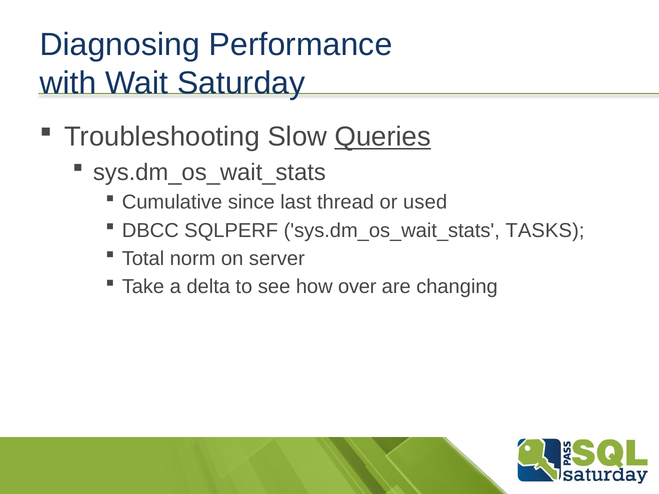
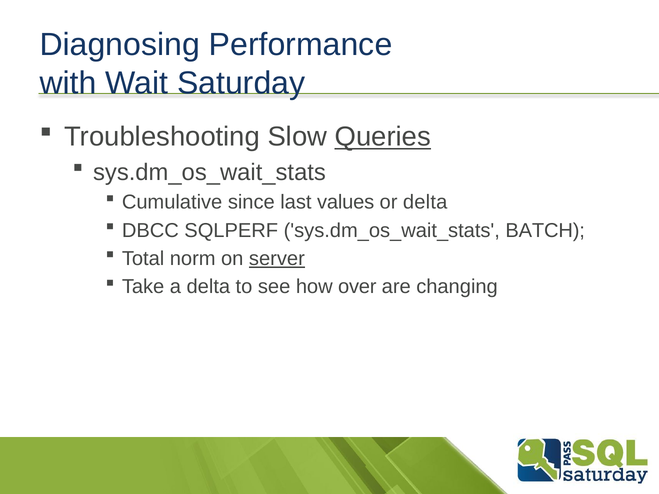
thread: thread -> values
or used: used -> delta
TASKS: TASKS -> BATCH
server underline: none -> present
